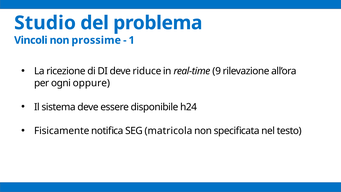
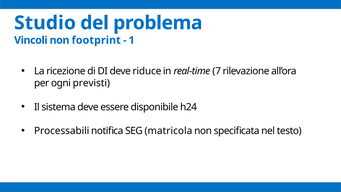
prossime: prossime -> footprint
9: 9 -> 7
oppure: oppure -> previsti
Fisicamente: Fisicamente -> Processabili
